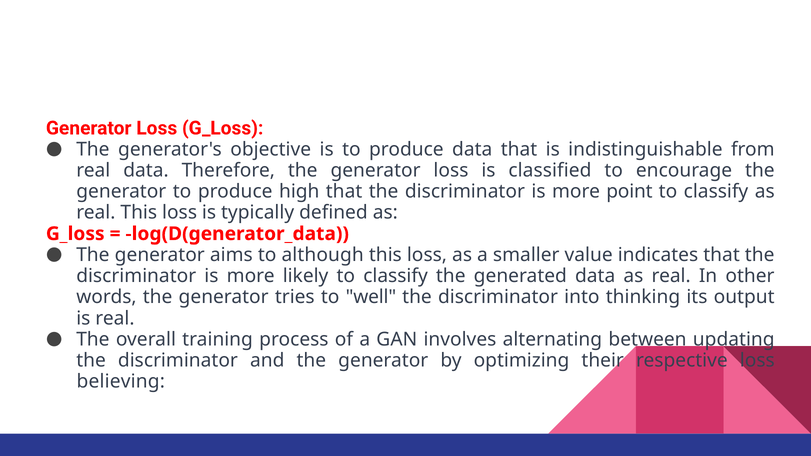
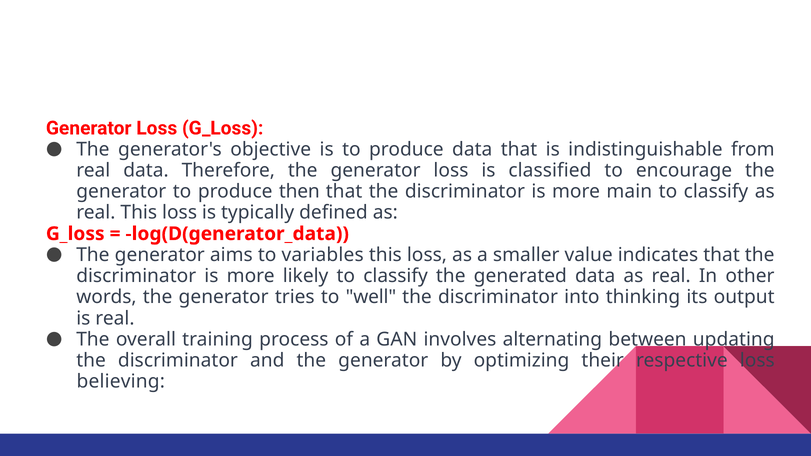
high: high -> then
point: point -> main
although: although -> variables
